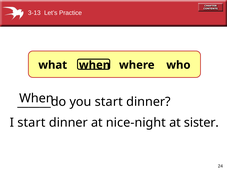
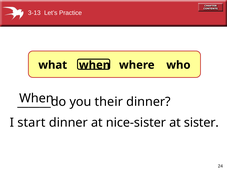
you start: start -> their
nice-night: nice-night -> nice-sister
